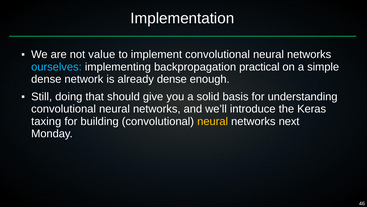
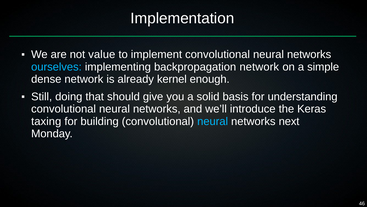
backpropagation practical: practical -> network
already dense: dense -> kernel
neural at (213, 121) colour: yellow -> light blue
